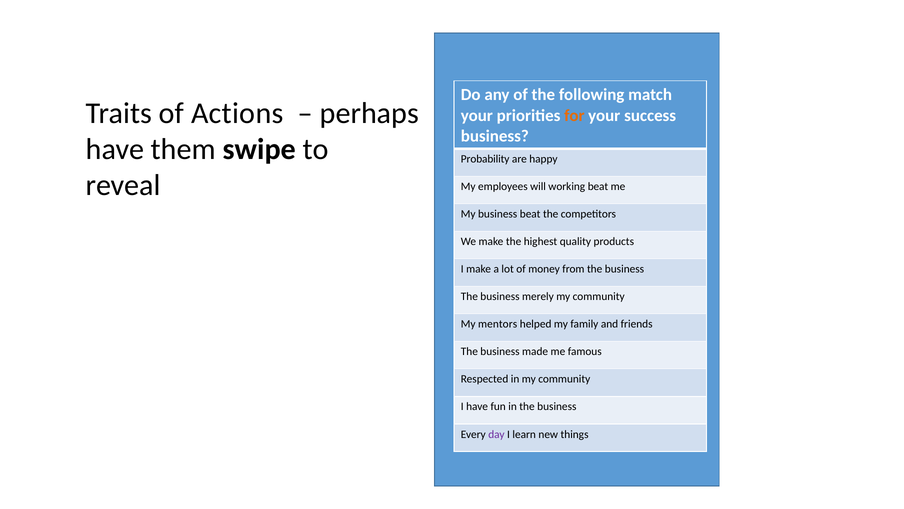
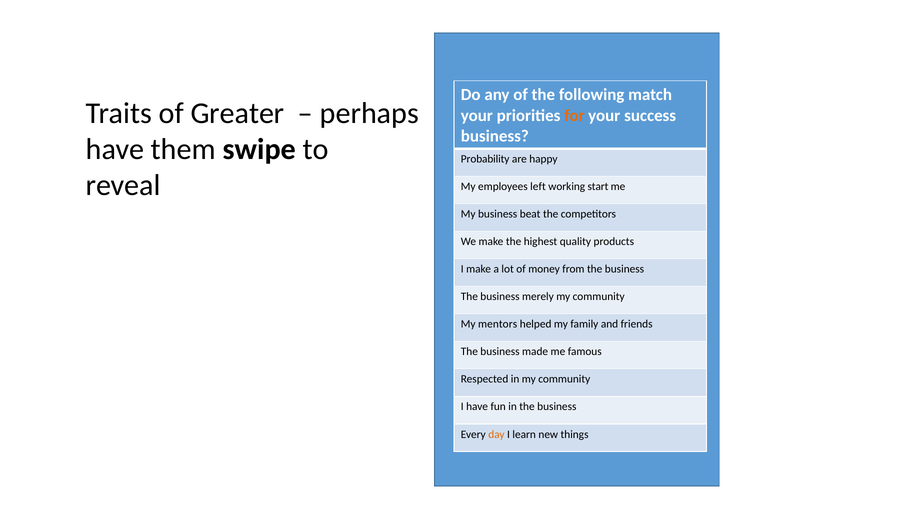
Actions: Actions -> Greater
will: will -> left
working beat: beat -> start
day colour: purple -> orange
